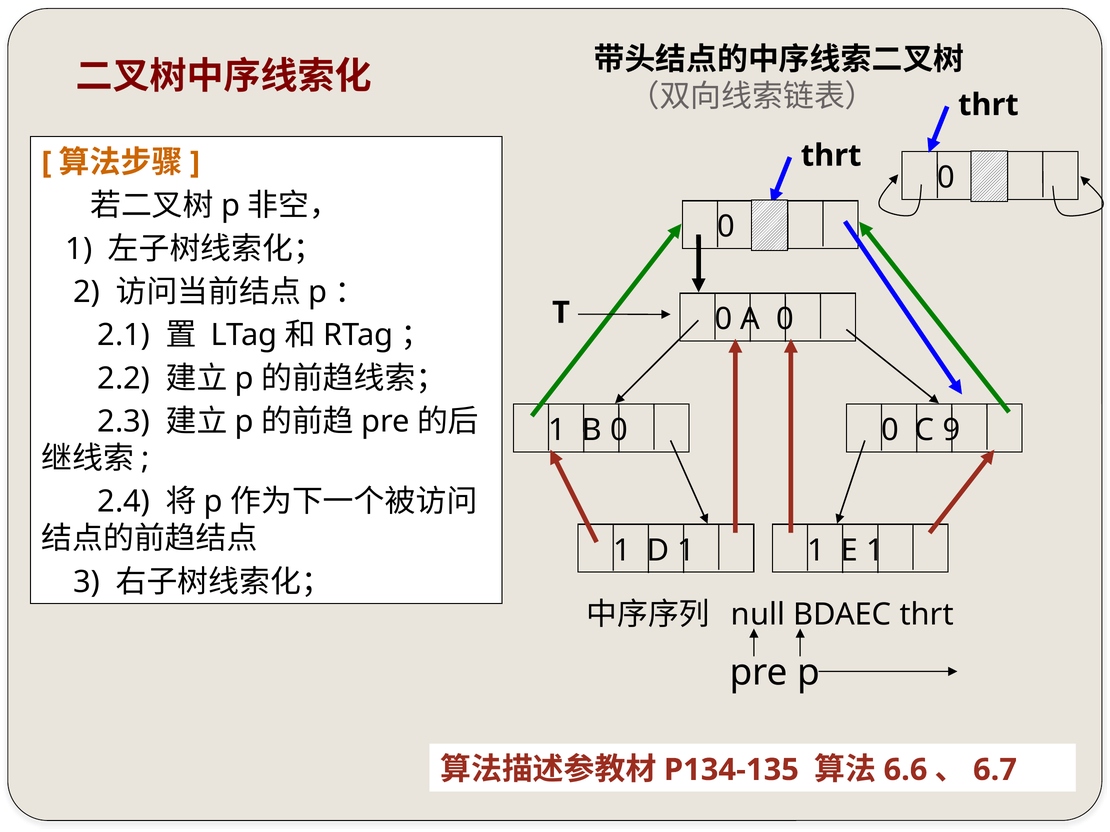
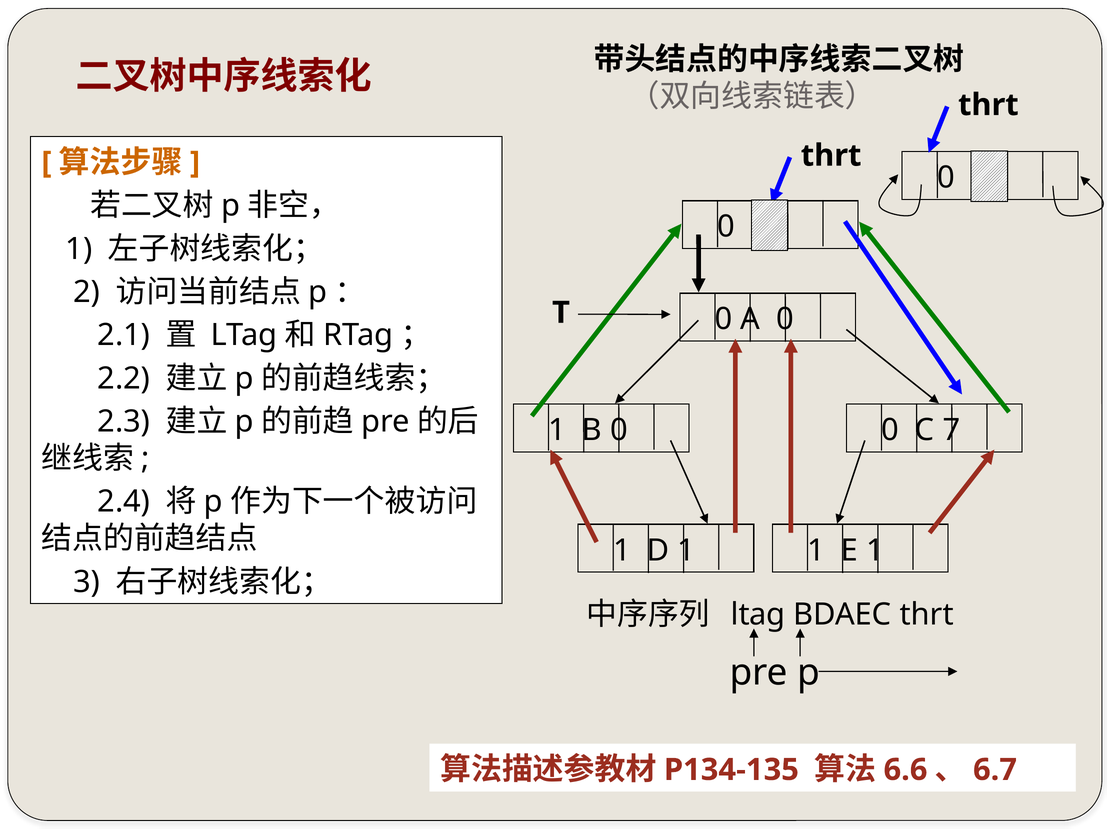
9: 9 -> 7
null at (758, 615): null -> ltag
